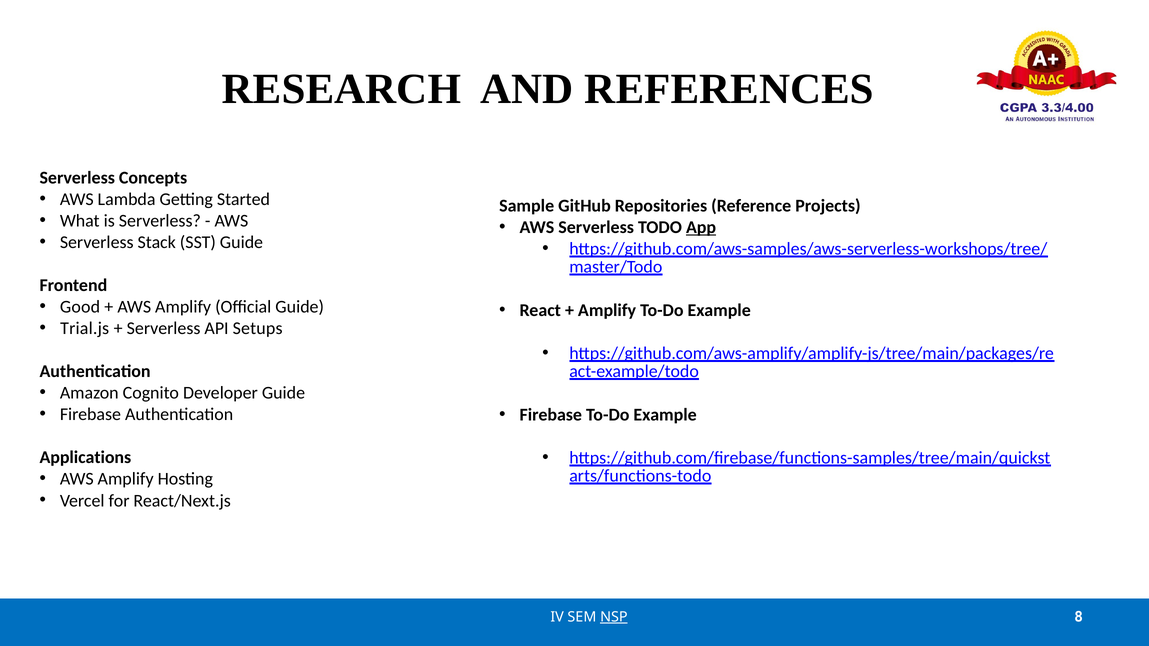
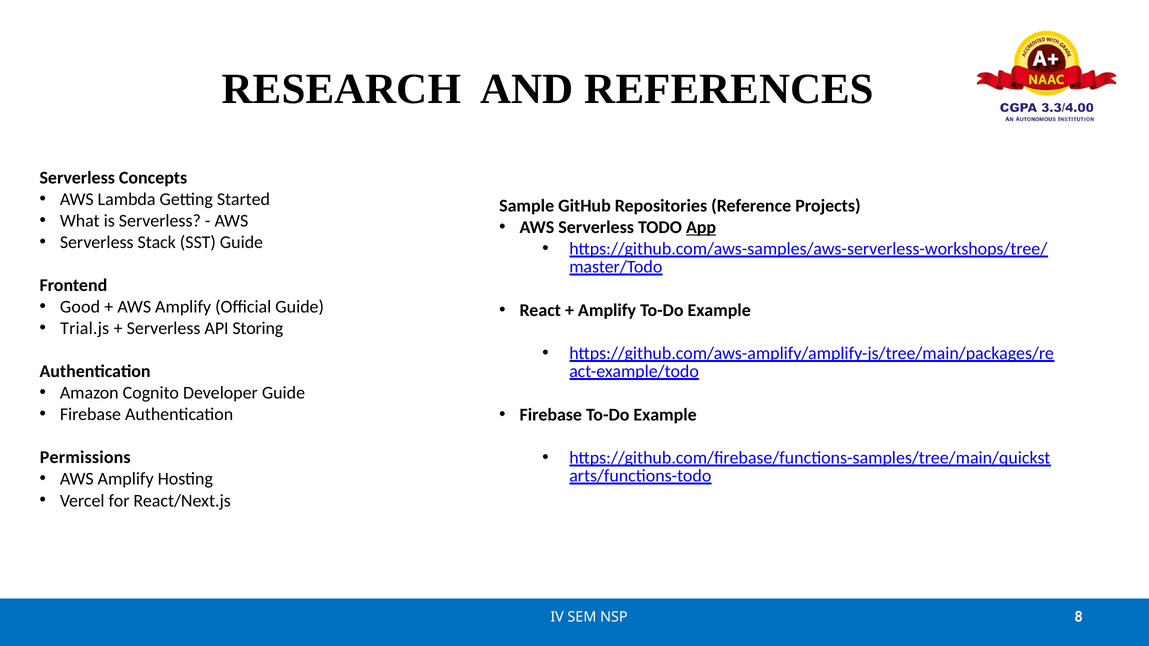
Setups: Setups -> Storing
Applications: Applications -> Permissions
NSP underline: present -> none
